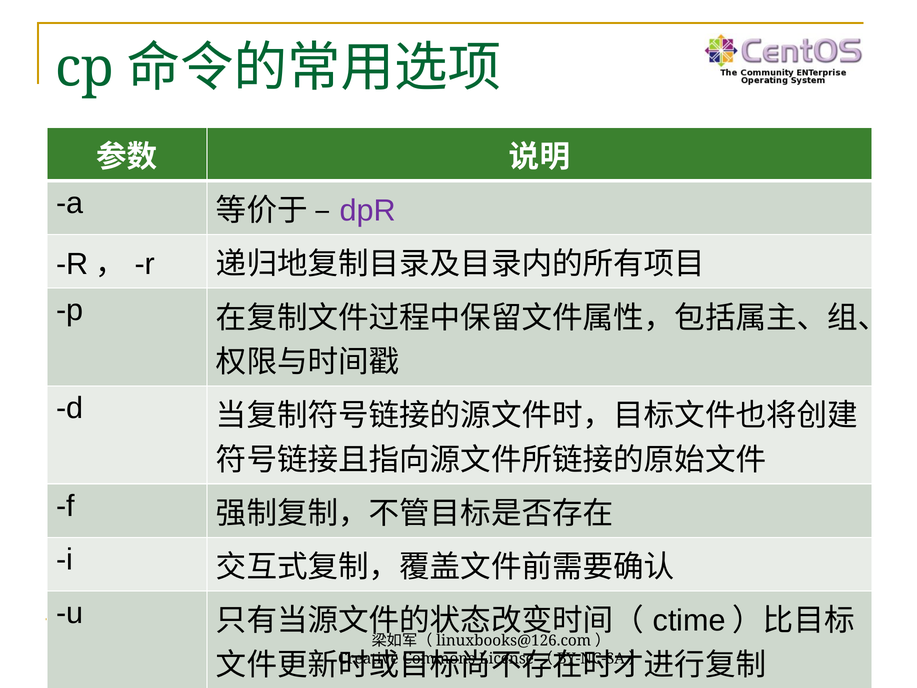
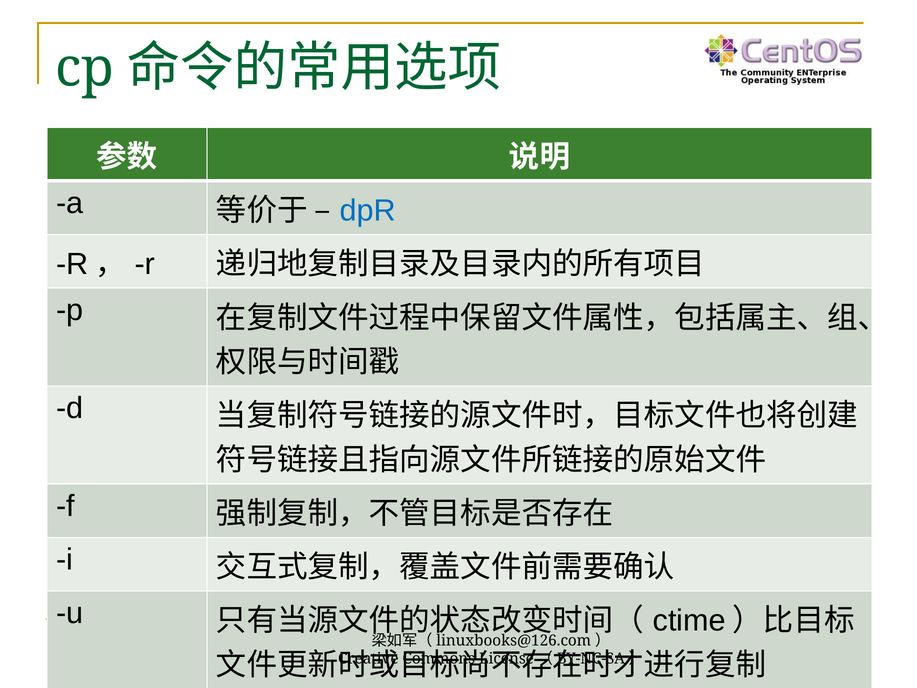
dpR colour: purple -> blue
